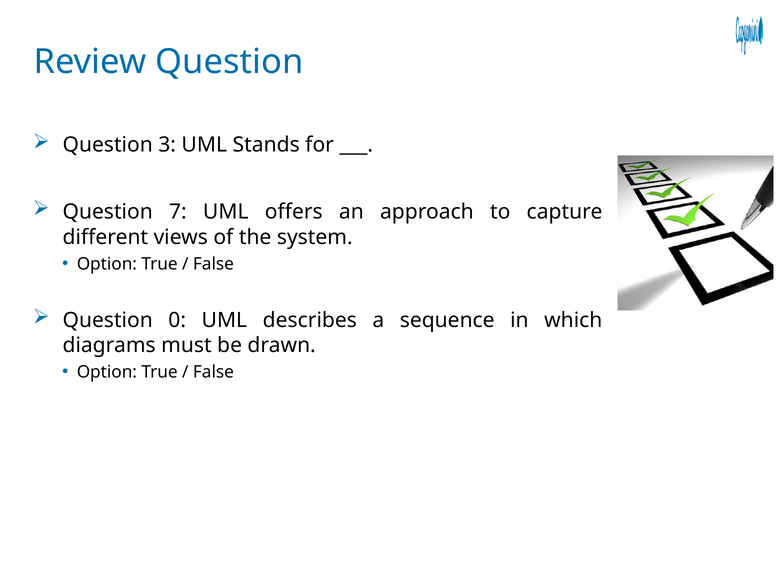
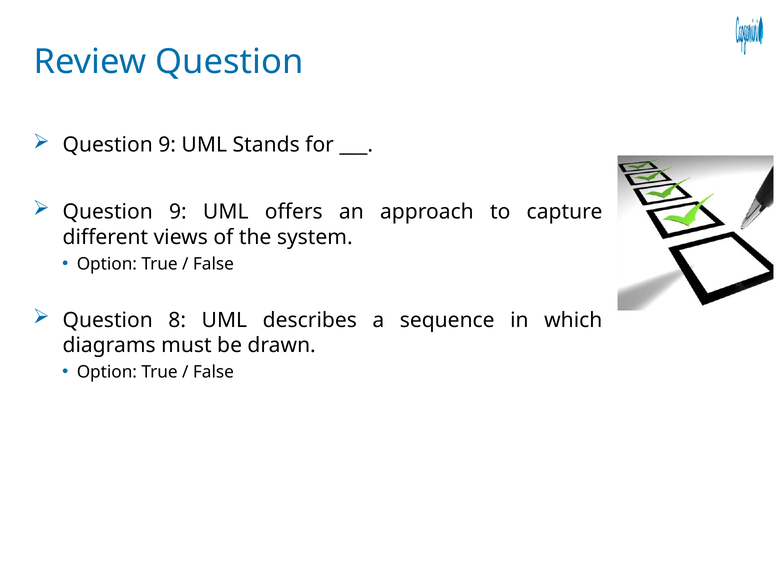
3 at (167, 145): 3 -> 9
7 at (178, 212): 7 -> 9
0: 0 -> 8
